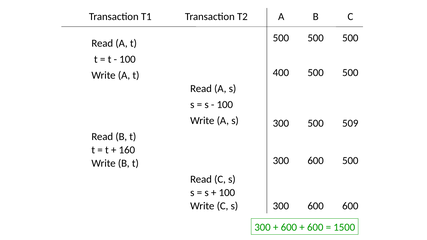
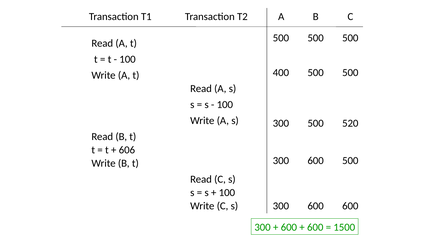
509: 509 -> 520
160: 160 -> 606
